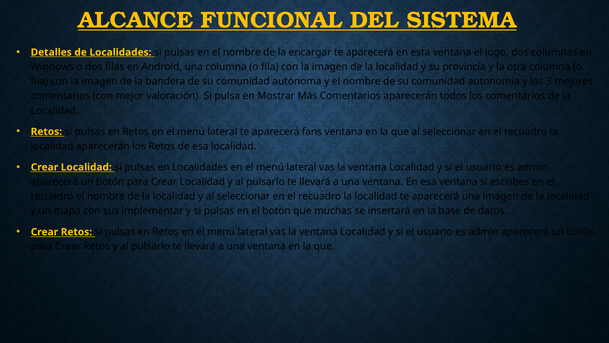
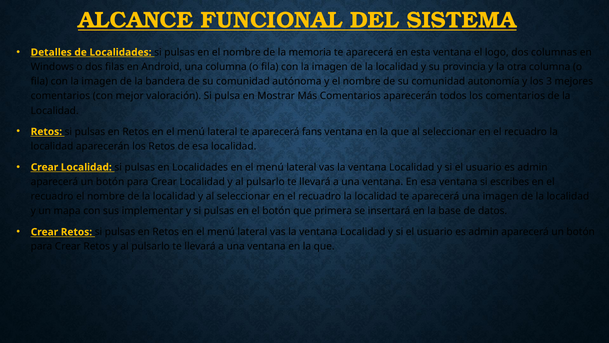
encargar: encargar -> memoria
muchas: muchas -> primera
